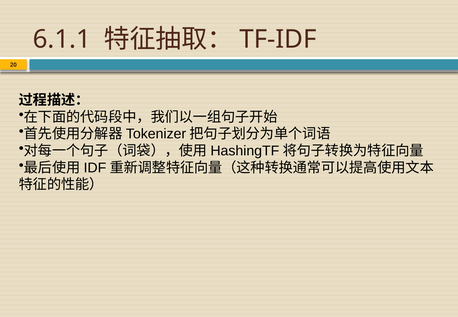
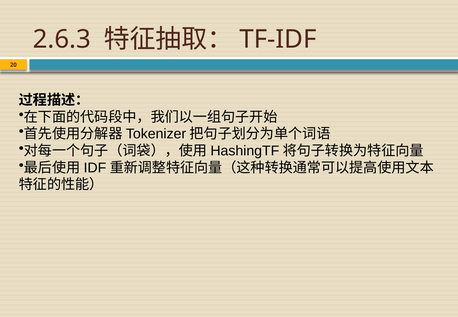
6.1.1: 6.1.1 -> 2.6.3
